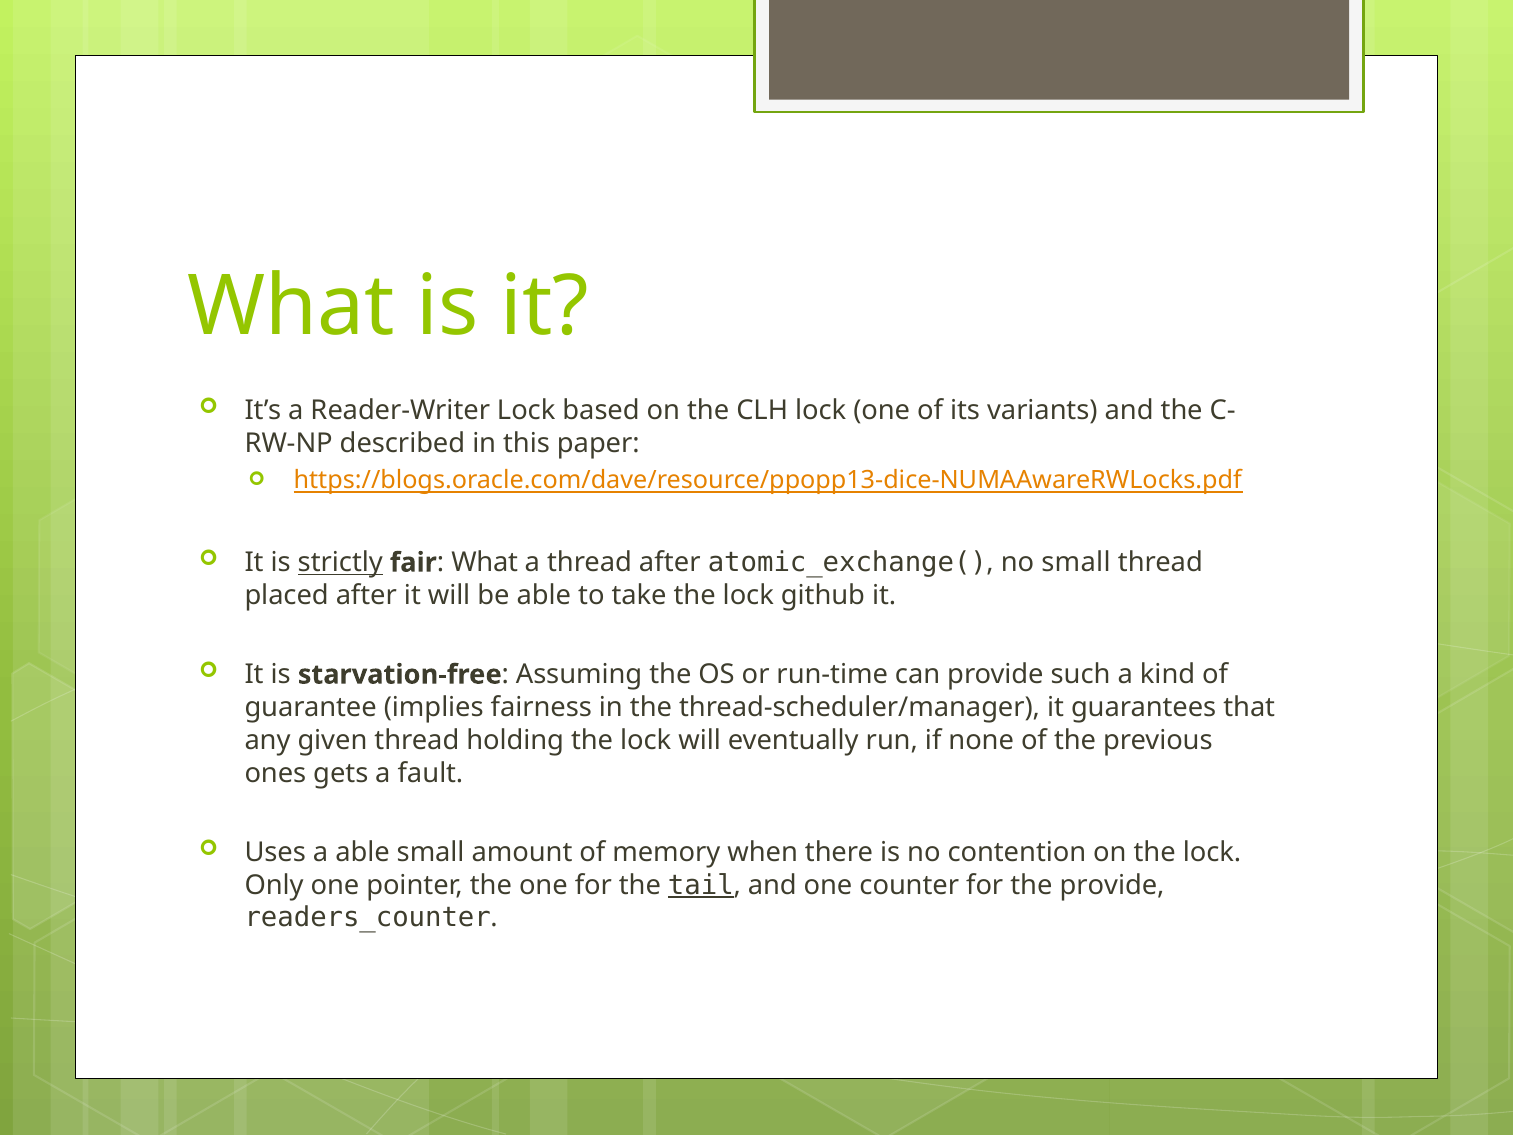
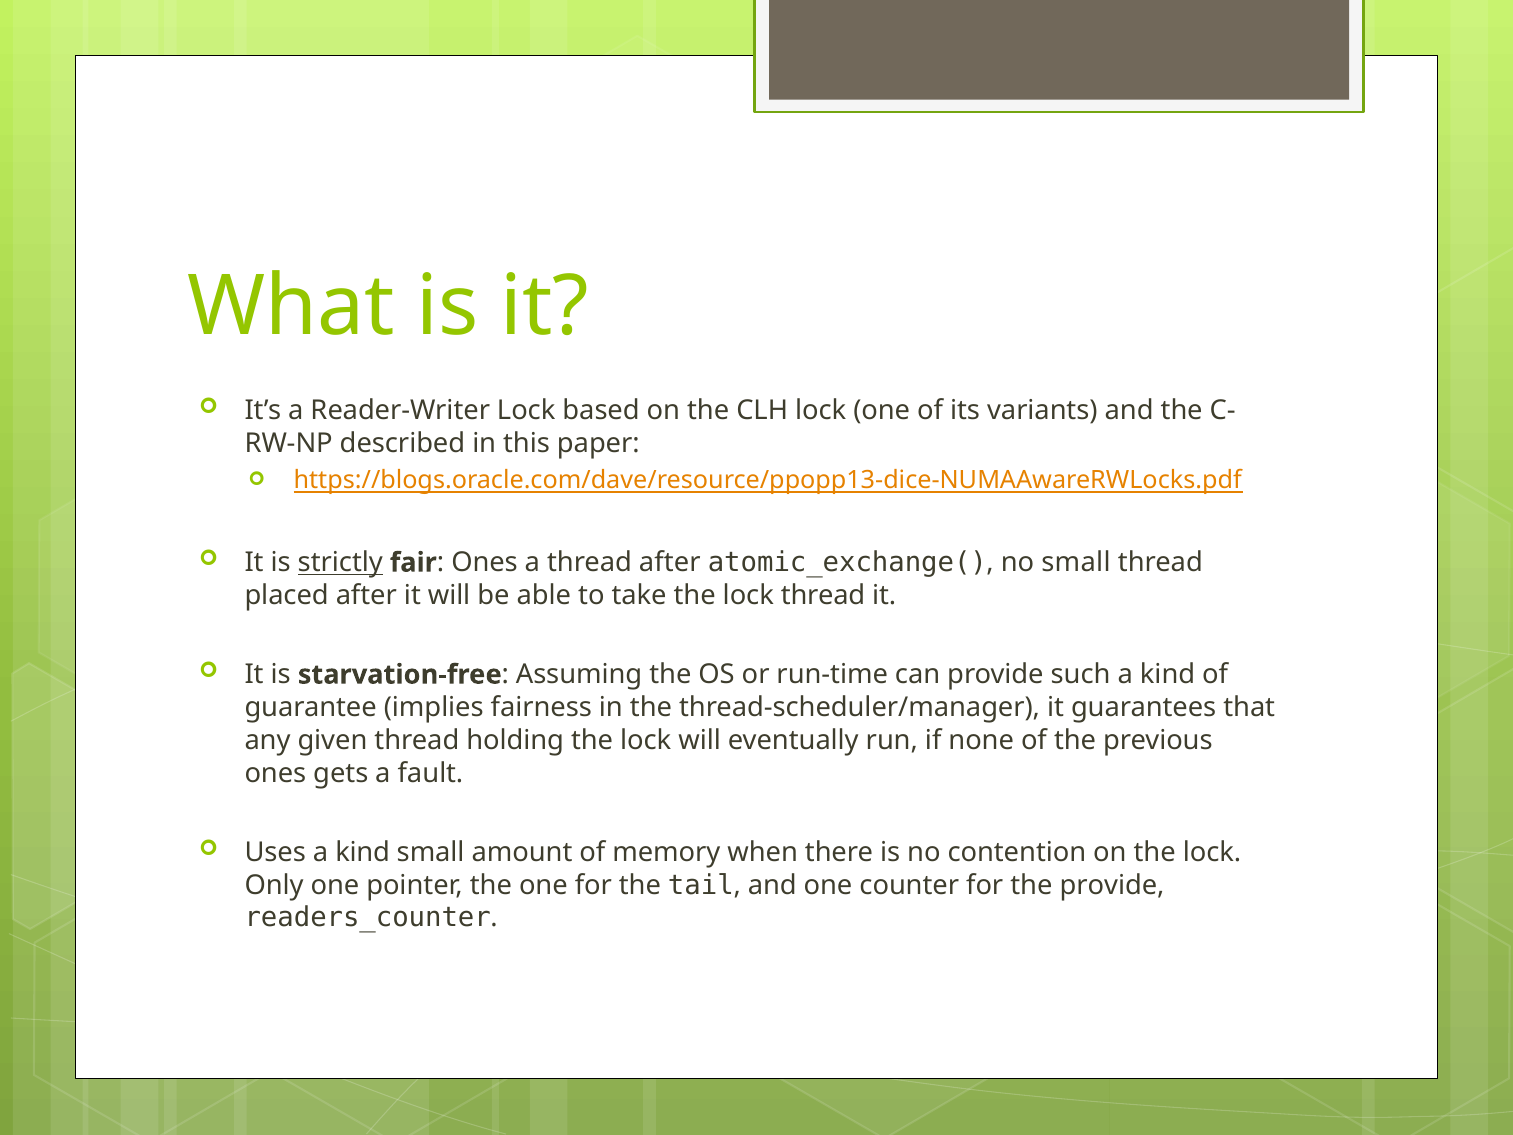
fair What: What -> Ones
lock github: github -> thread
Uses a able: able -> kind
tail underline: present -> none
